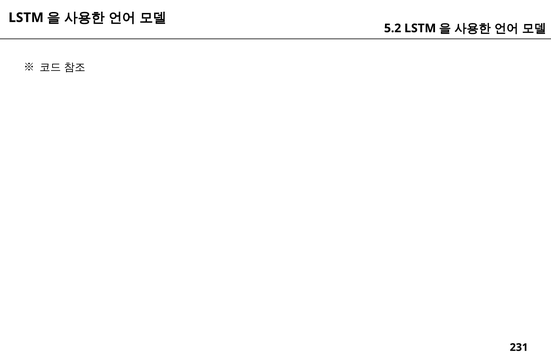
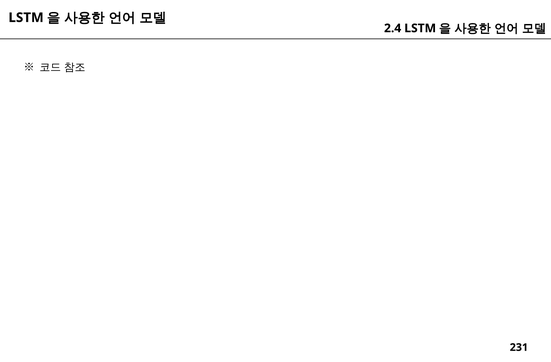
5.2: 5.2 -> 2.4
